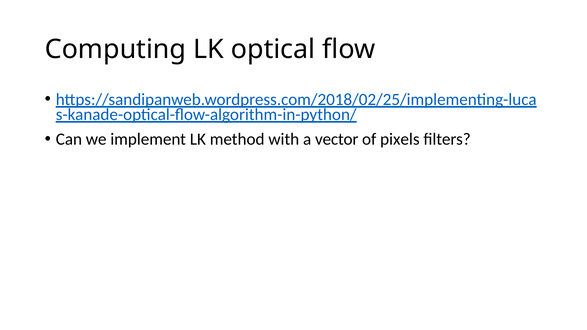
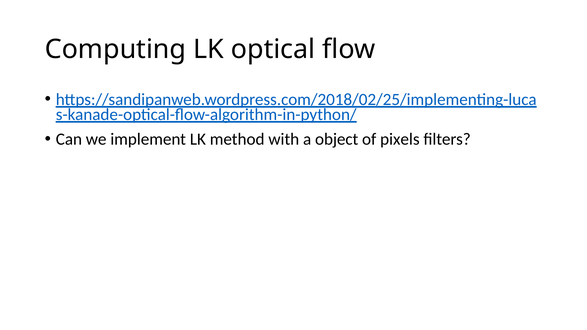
vector: vector -> object
